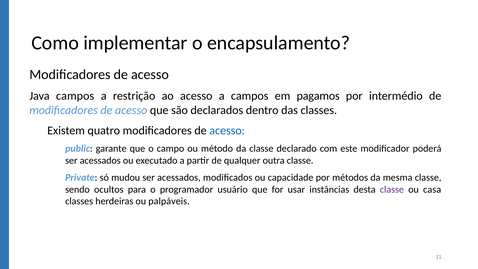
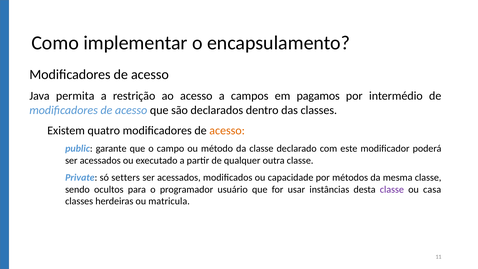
Java campos: campos -> permita
acesso at (227, 130) colour: blue -> orange
mudou: mudou -> setters
palpáveis: palpáveis -> matricula
